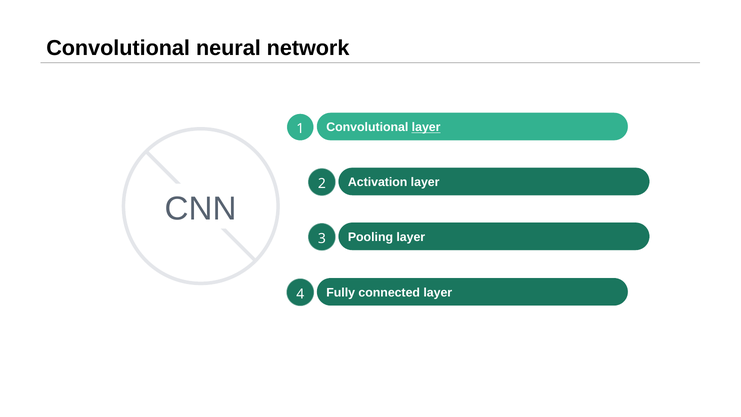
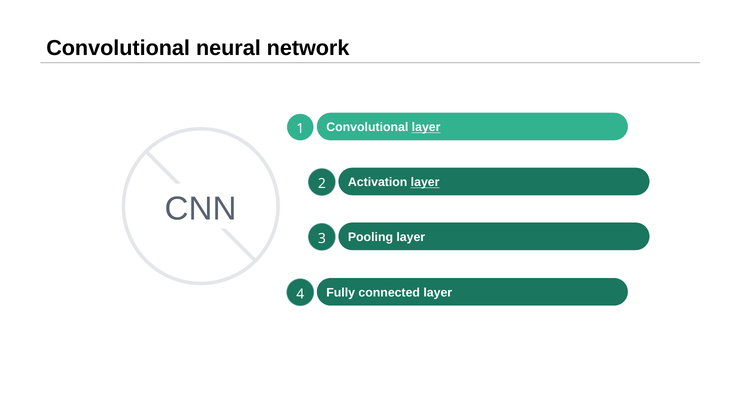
layer at (425, 182) underline: none -> present
